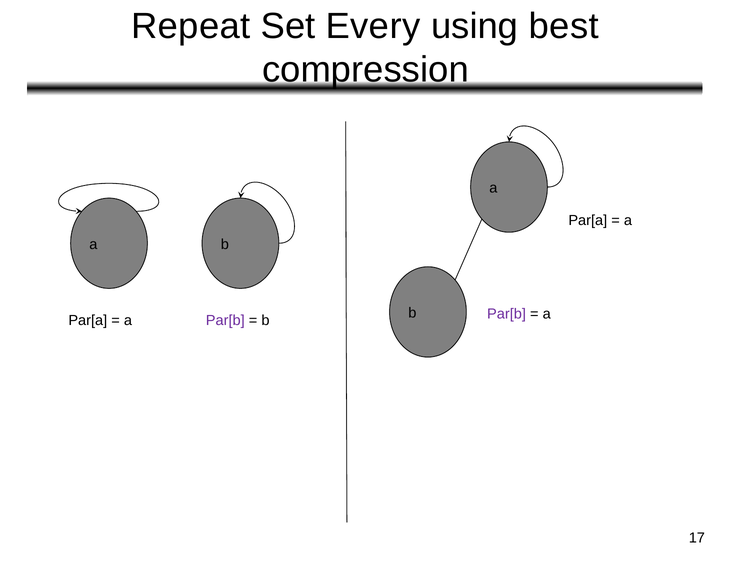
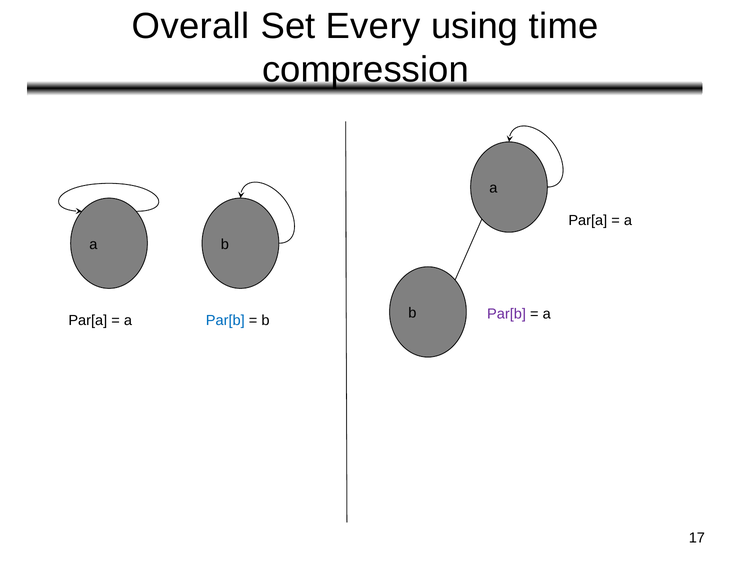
Repeat: Repeat -> Overall
best: best -> time
Par[b at (225, 321) colour: purple -> blue
